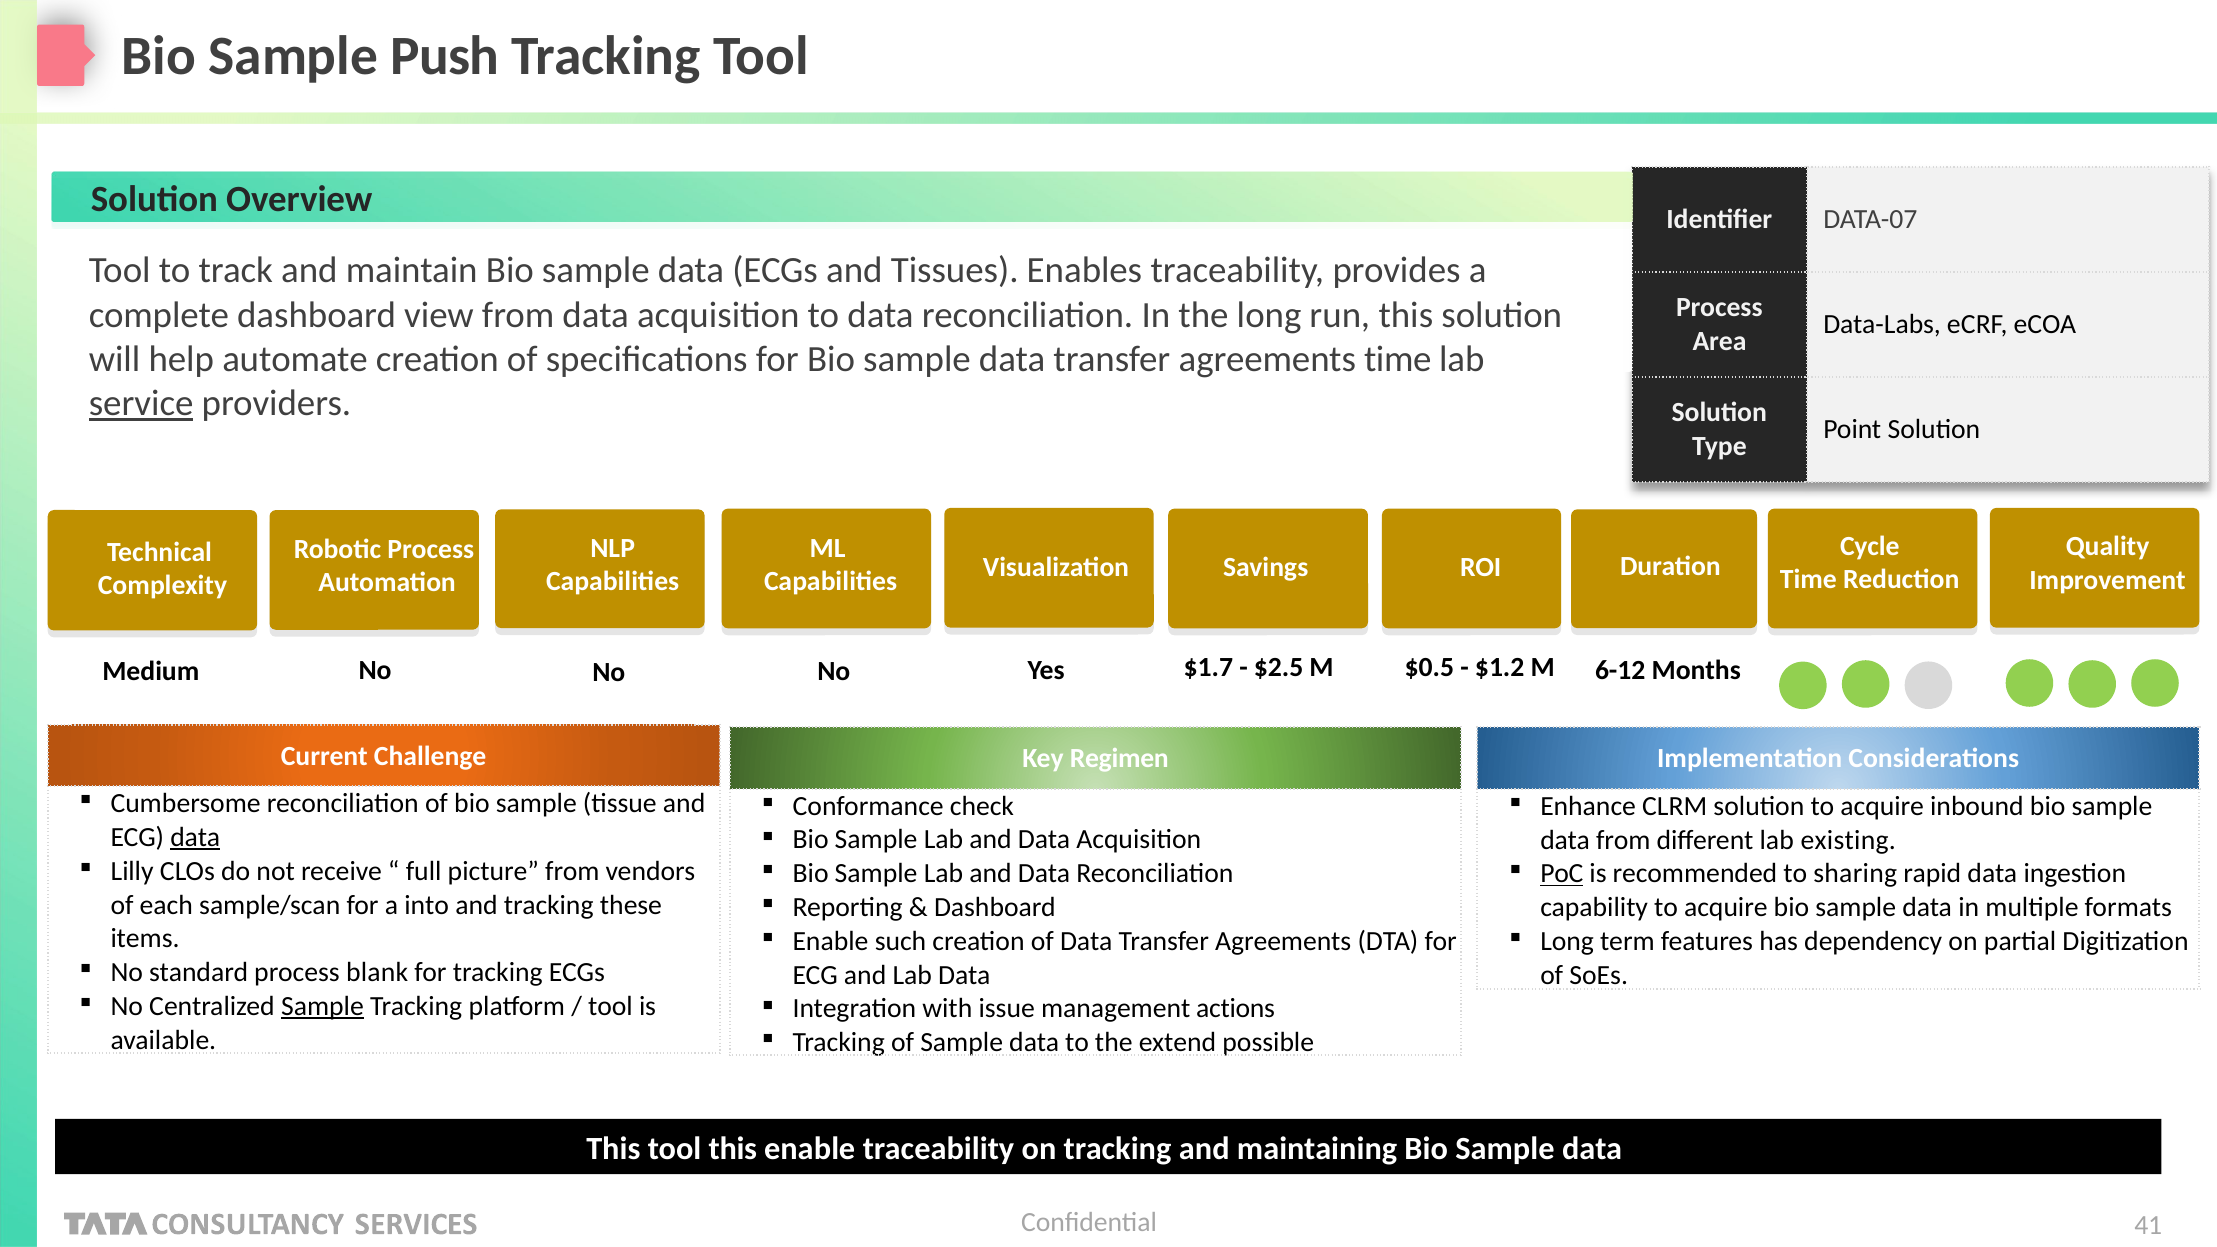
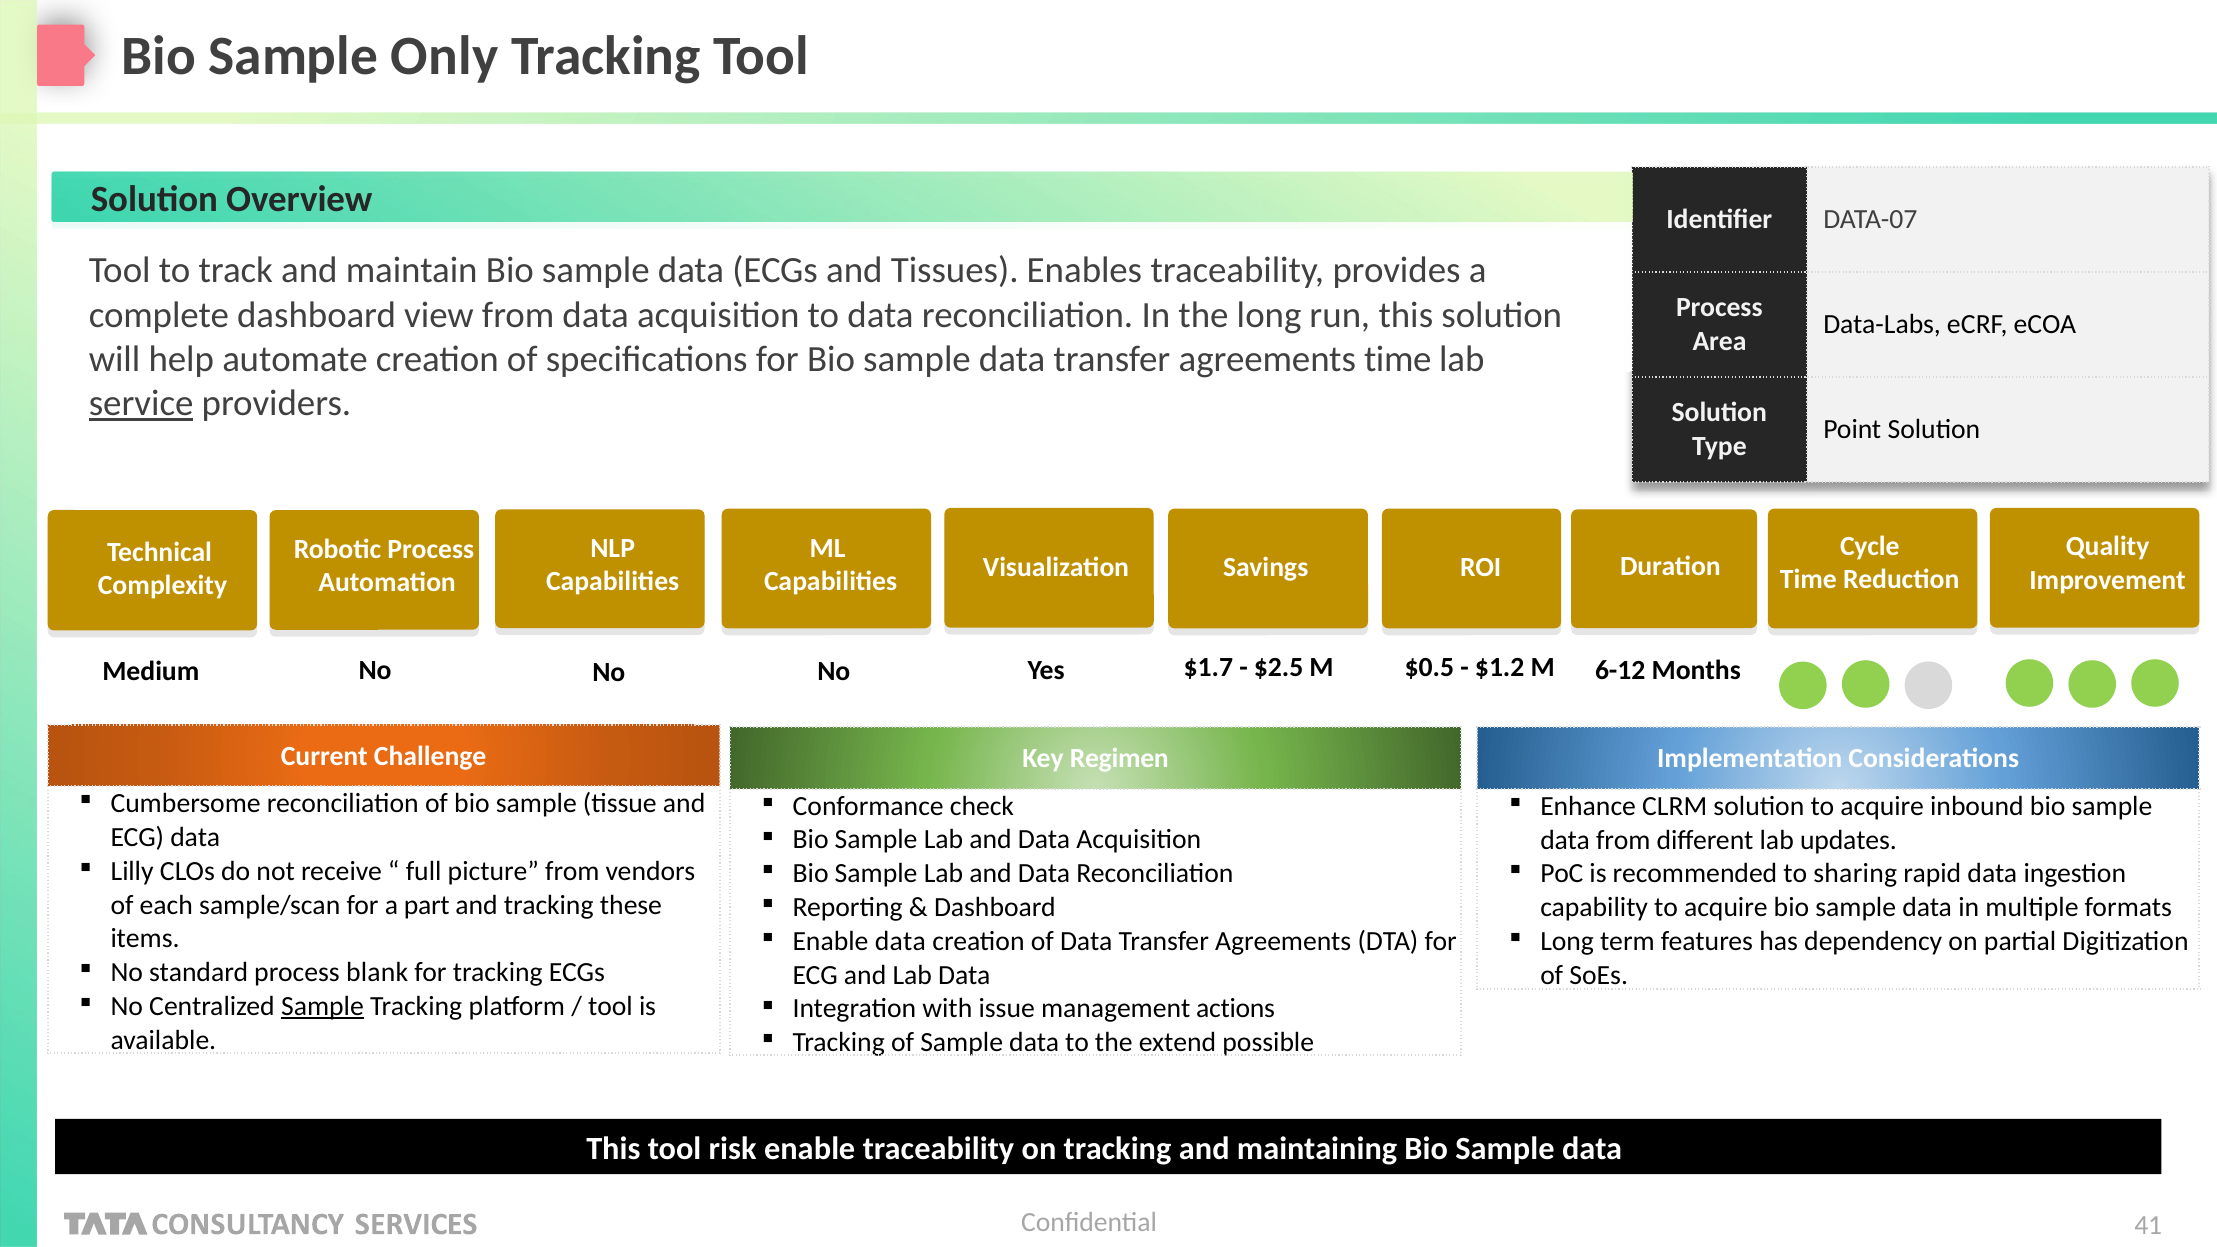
Push: Push -> Only
data at (195, 837) underline: present -> none
existing: existing -> updates
PoC underline: present -> none
into: into -> part
Enable such: such -> data
tool this: this -> risk
